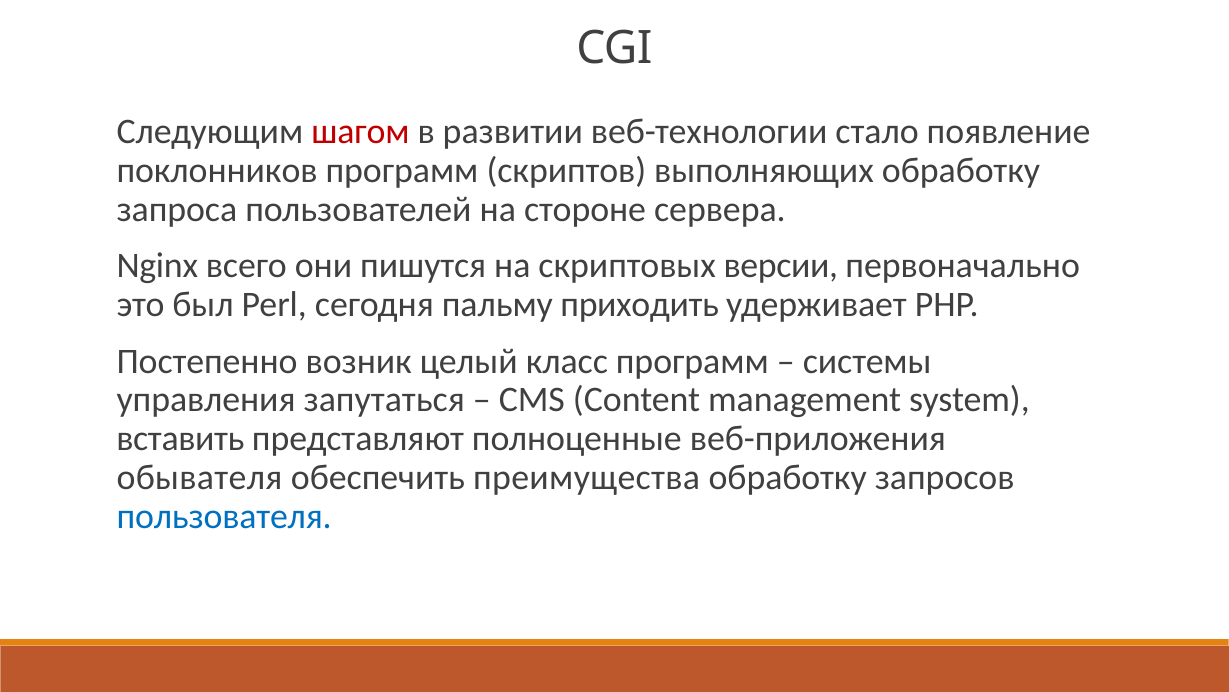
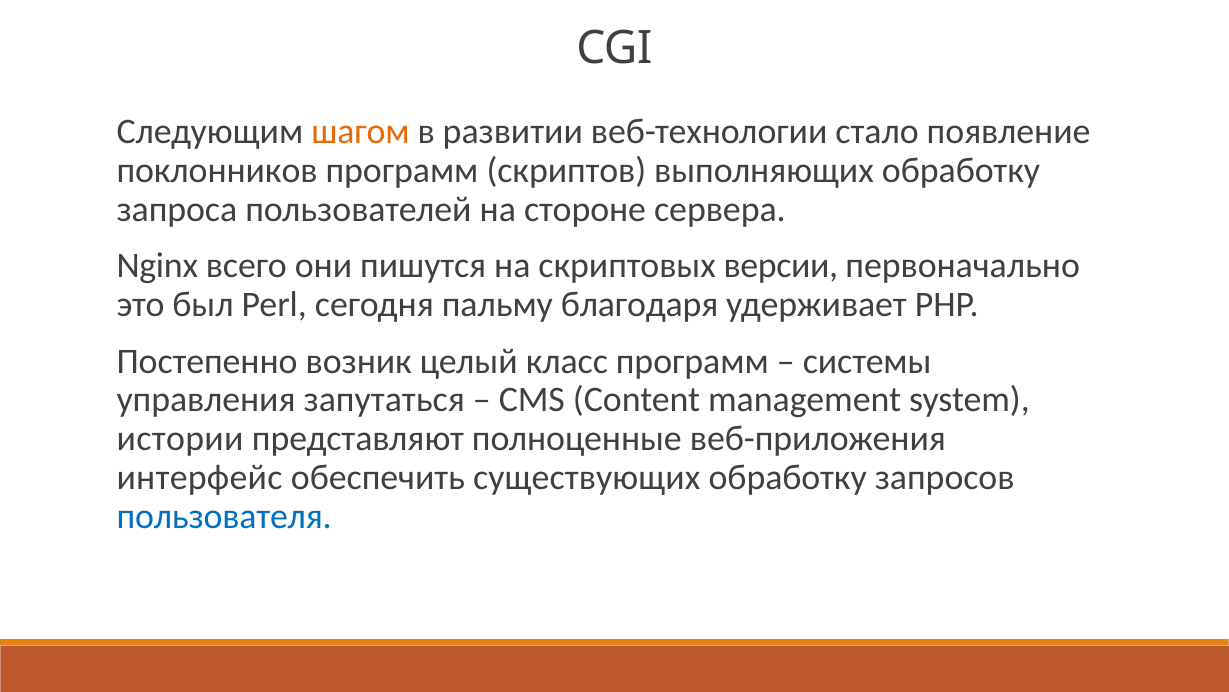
шагом colour: red -> orange
приходить: приходить -> благодаря
вставить: вставить -> истории
обывателя: обывателя -> интерфейс
преимущества: преимущества -> существующих
